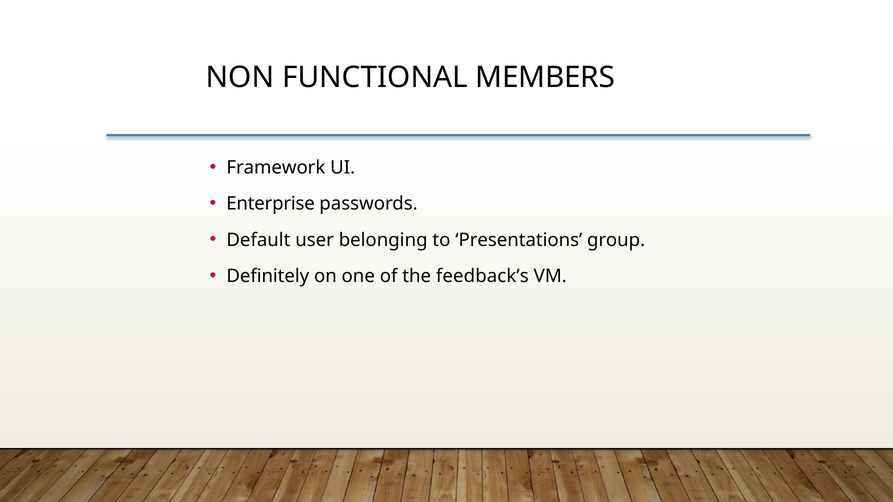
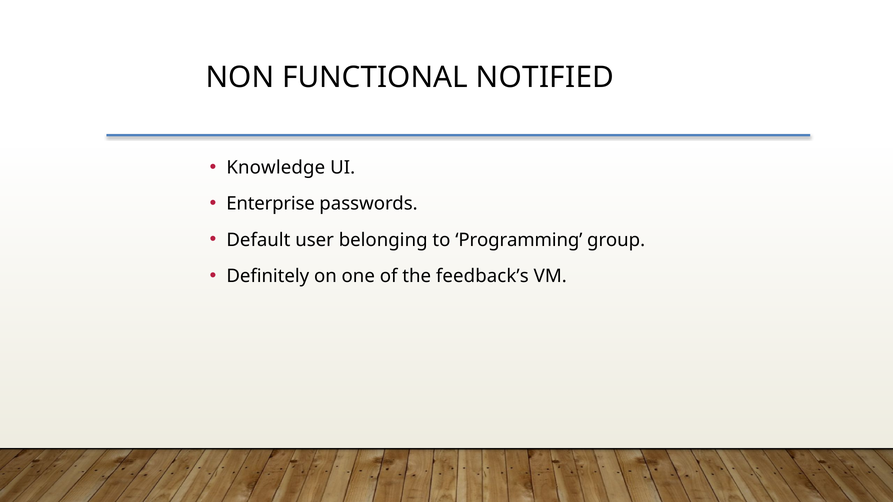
MEMBERS: MEMBERS -> NOTIFIED
Framework: Framework -> Knowledge
Presentations: Presentations -> Programming
